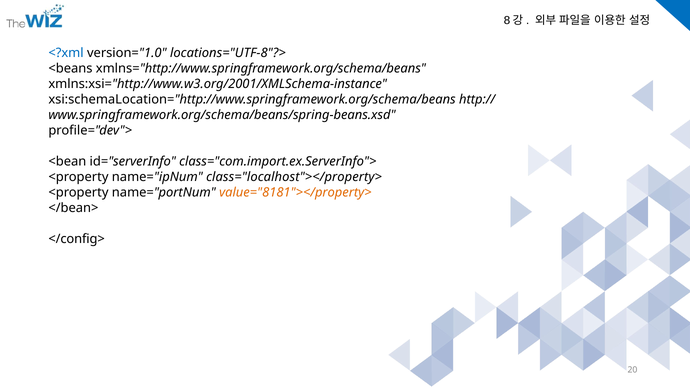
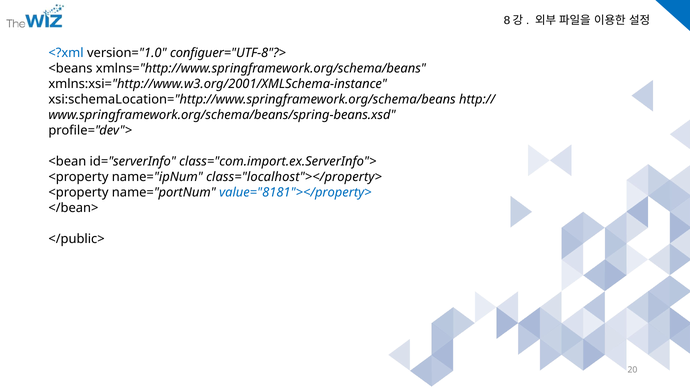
locations="UTF-8"?>: locations="UTF-8"?> -> configuer="UTF-8"?>
value="8181"></property> colour: orange -> blue
</config>: </config> -> </public>
